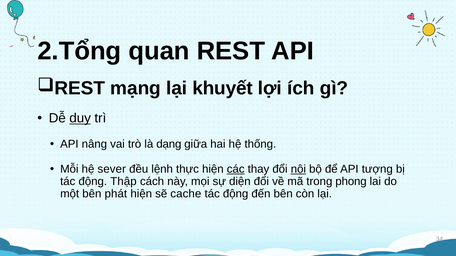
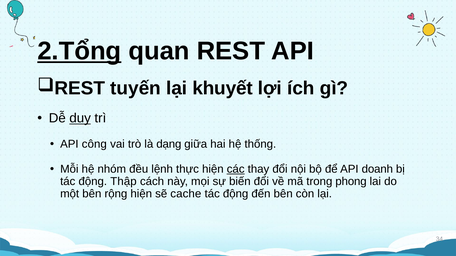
2.Tổng underline: none -> present
mạng: mạng -> tuyến
nâng: nâng -> công
sever: sever -> nhóm
nội underline: present -> none
tượng: tượng -> doanh
diện: diện -> biến
phát: phát -> rộng
